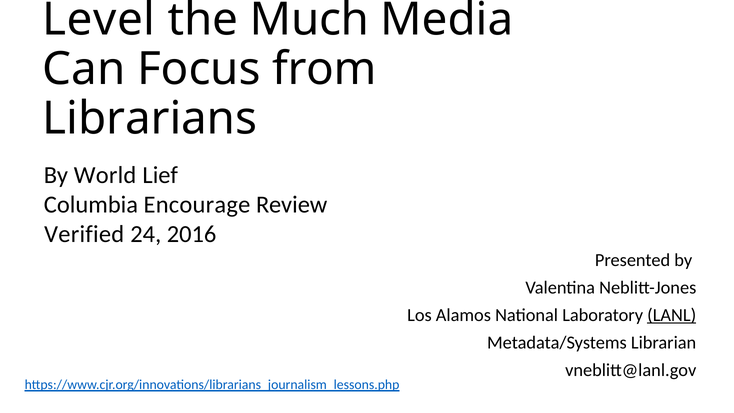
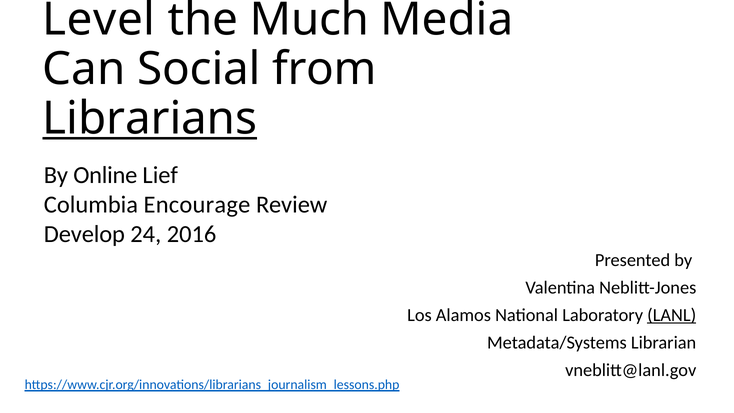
Focus: Focus -> Social
Librarians underline: none -> present
World: World -> Online
Verified: Verified -> Develop
